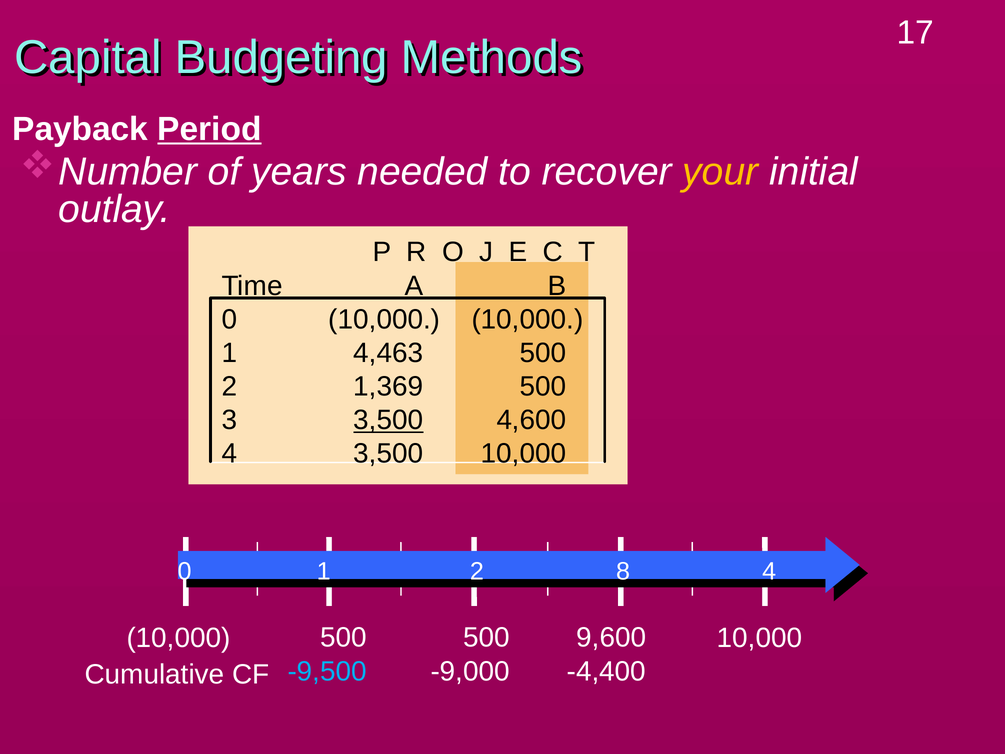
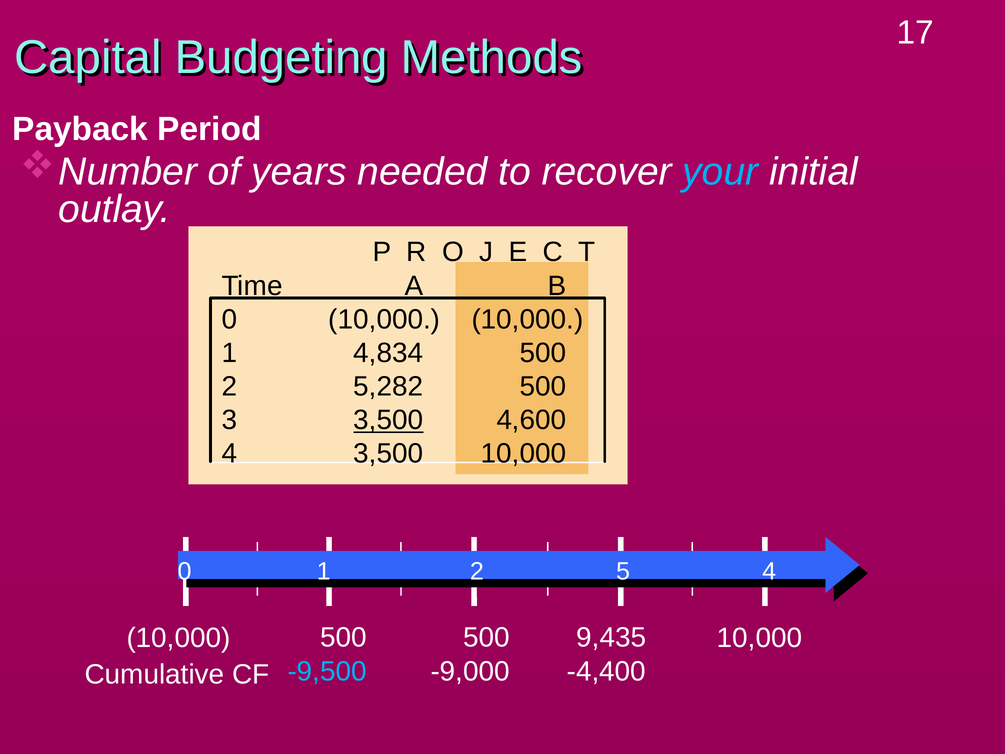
Period underline: present -> none
your colour: yellow -> light blue
4,463: 4,463 -> 4,834
1,369: 1,369 -> 5,282
8: 8 -> 5
9,600: 9,600 -> 9,435
